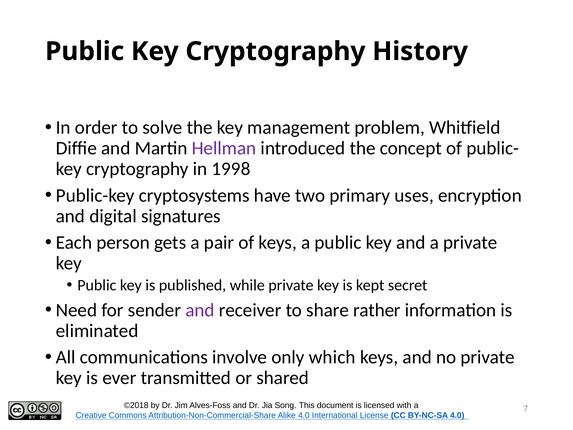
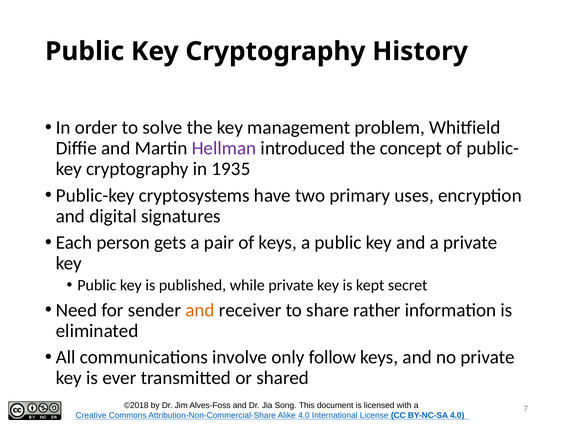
1998: 1998 -> 1935
and at (200, 310) colour: purple -> orange
which: which -> follow
